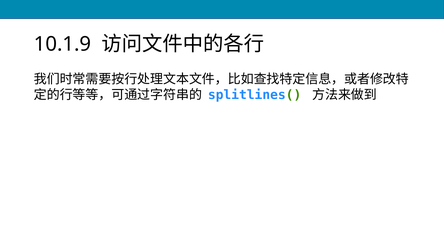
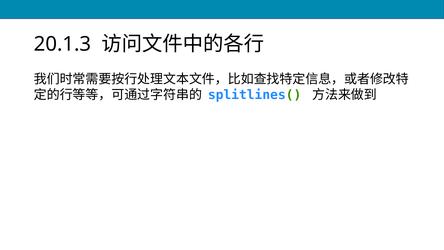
10.1.9: 10.1.9 -> 20.1.3
